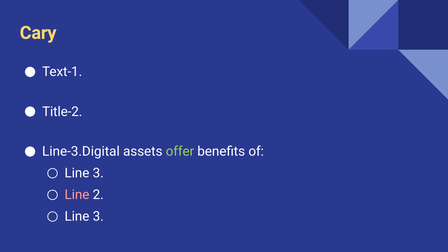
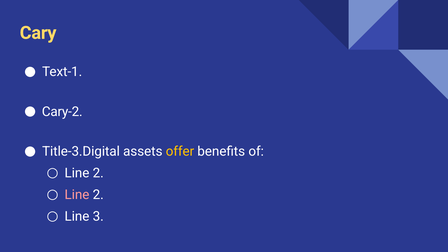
Title-2: Title-2 -> Cary-2
Line-3.Digital: Line-3.Digital -> Title-3.Digital
offer colour: light green -> yellow
3 at (98, 173): 3 -> 2
